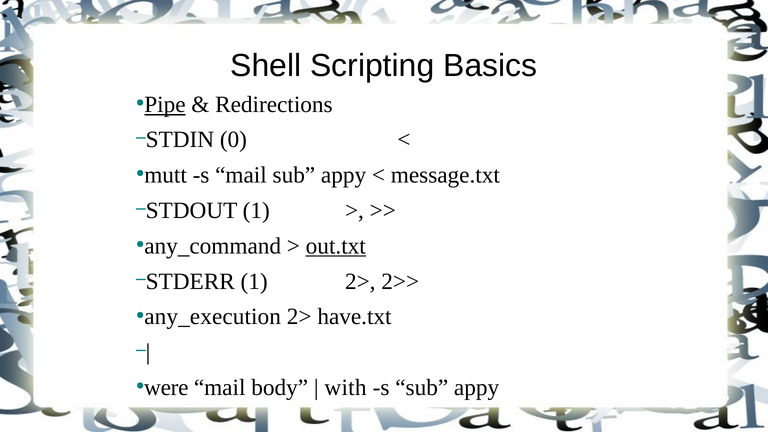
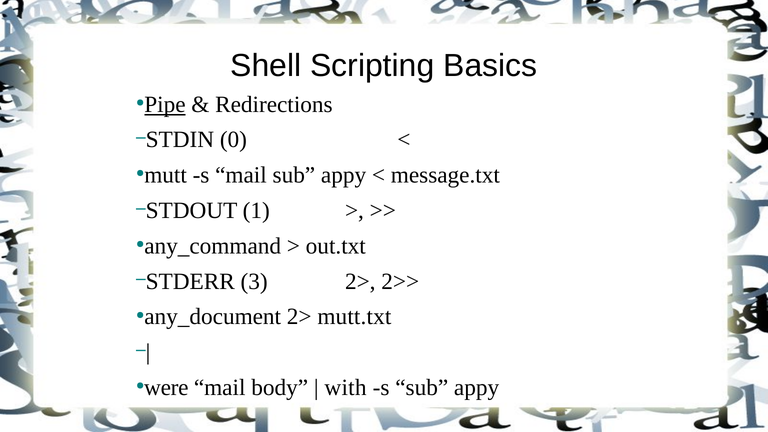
out.txt underline: present -> none
STDERR 1: 1 -> 3
any_execution: any_execution -> any_document
have.txt: have.txt -> mutt.txt
